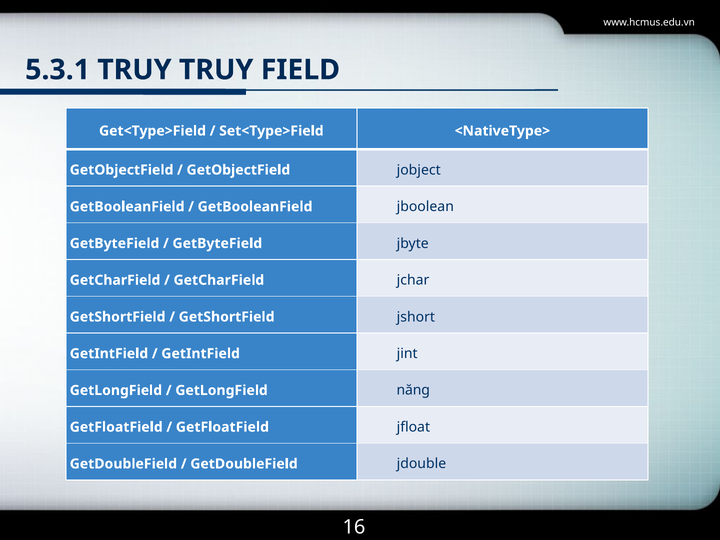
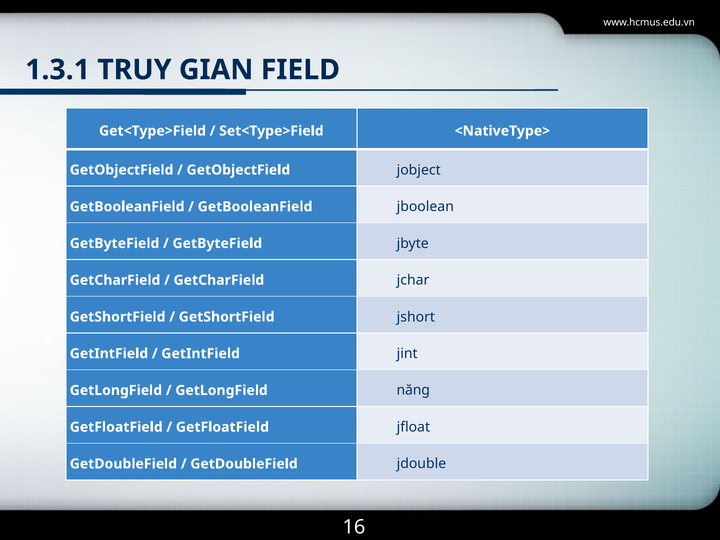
5.3.1: 5.3.1 -> 1.3.1
TRUY TRUY: TRUY -> GIAN
